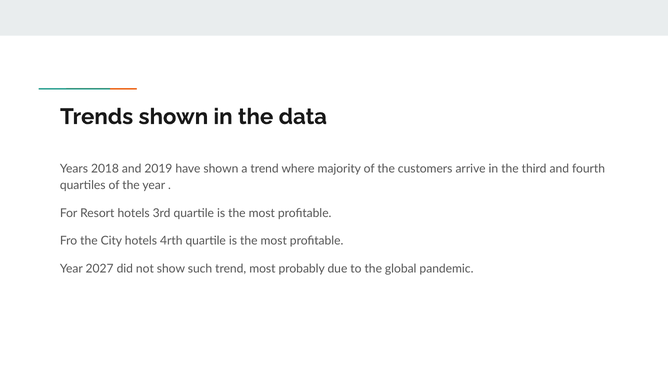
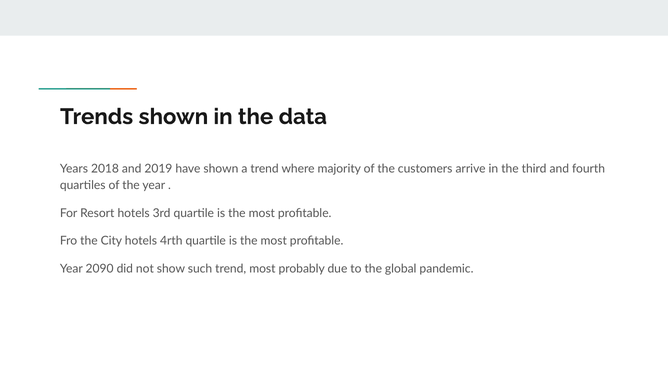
2027: 2027 -> 2090
